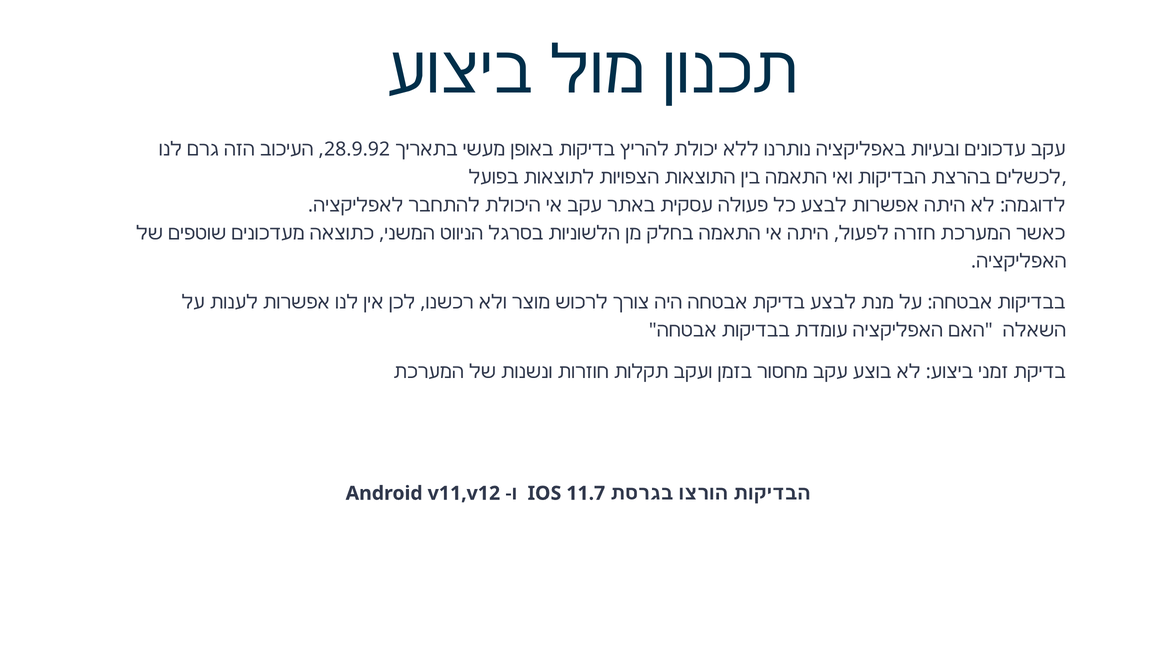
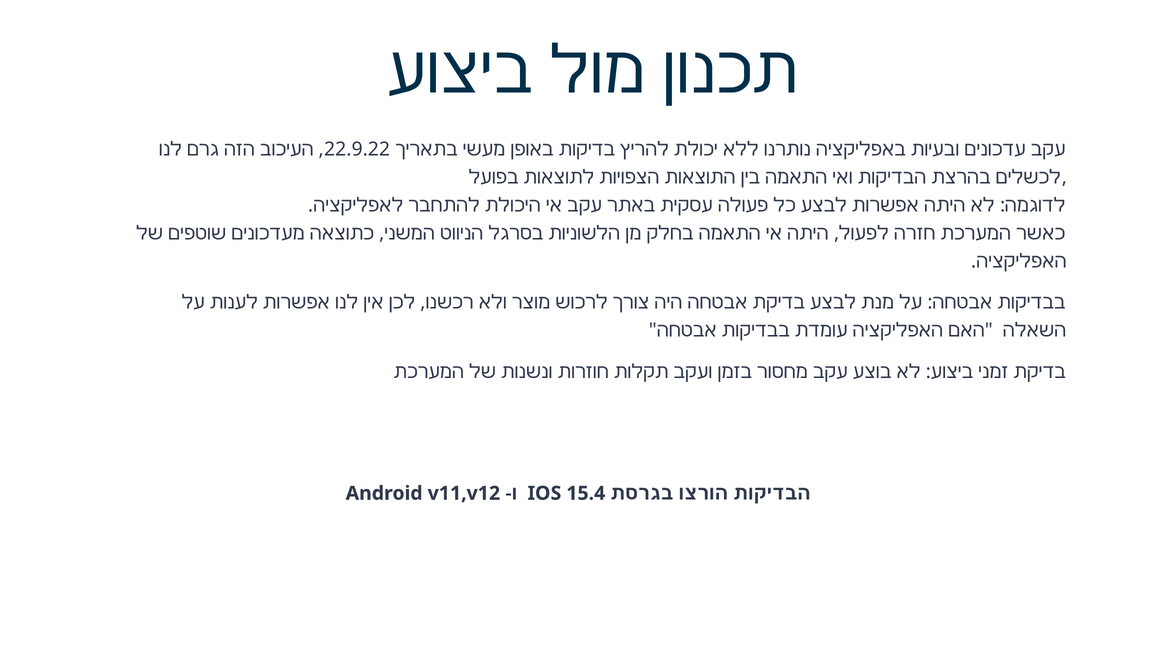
28.9.92: 28.9.92 -> 22.9.22
11.7: 11.7 -> 15.4
